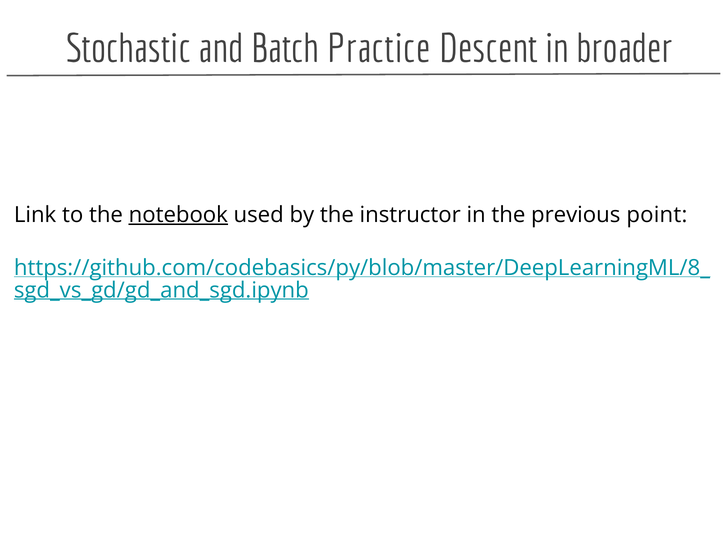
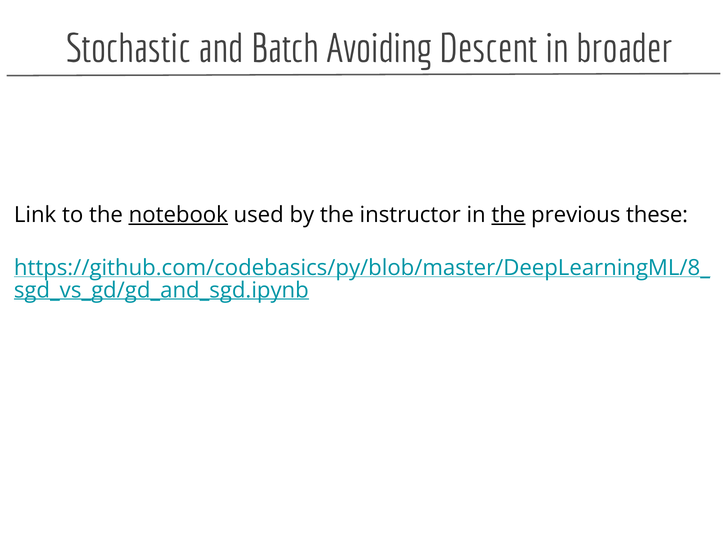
Practice: Practice -> Avoiding
the at (508, 215) underline: none -> present
point: point -> these
